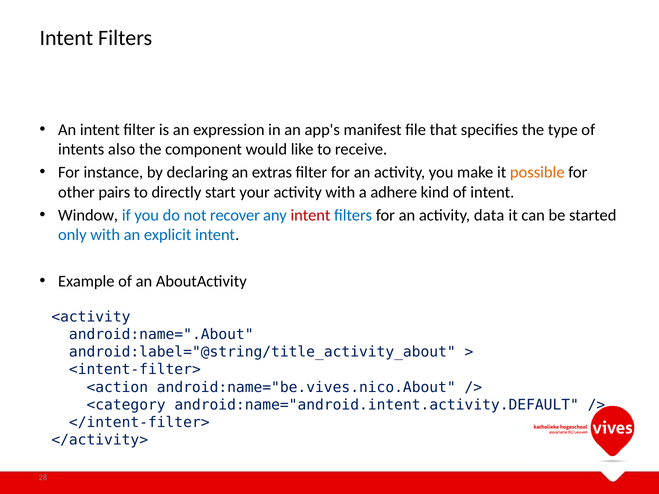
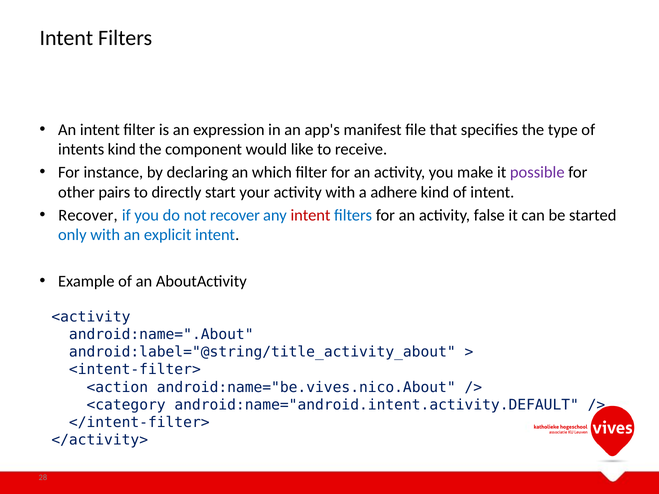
intents also: also -> kind
extras: extras -> which
possible colour: orange -> purple
Window at (88, 215): Window -> Recover
data: data -> false
